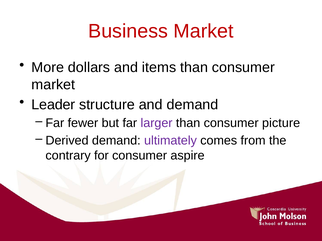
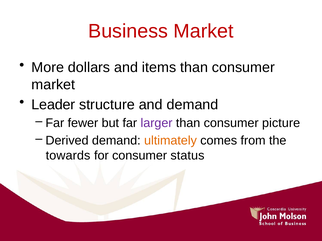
ultimately colour: purple -> orange
contrary: contrary -> towards
aspire: aspire -> status
